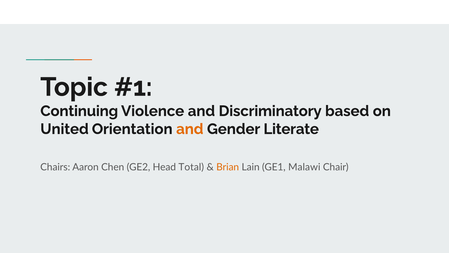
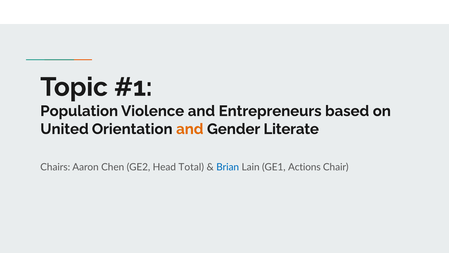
Continuing: Continuing -> Population
Discriminatory: Discriminatory -> Entrepreneurs
Brian colour: orange -> blue
Malawi: Malawi -> Actions
